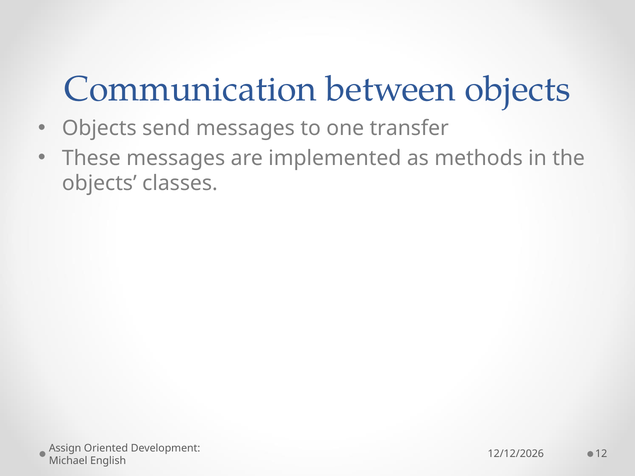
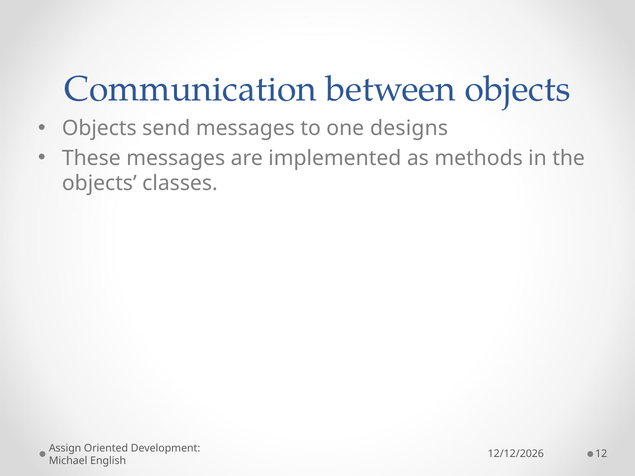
transfer: transfer -> designs
